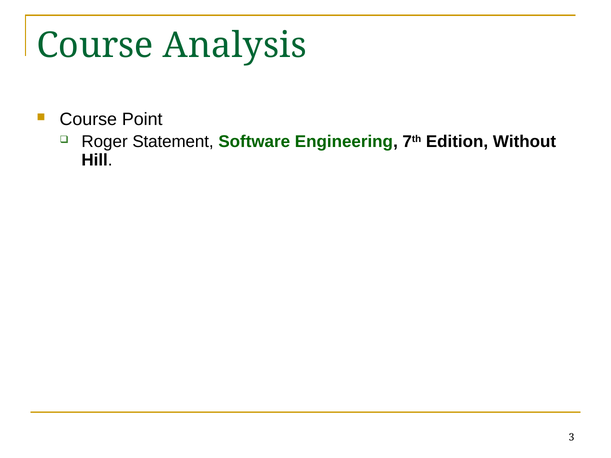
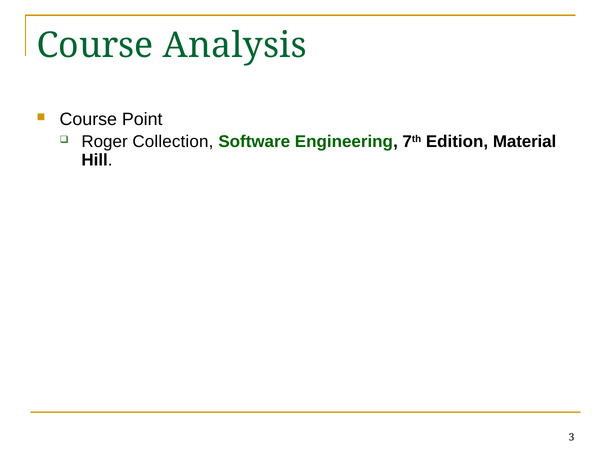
Statement: Statement -> Collection
Without: Without -> Material
